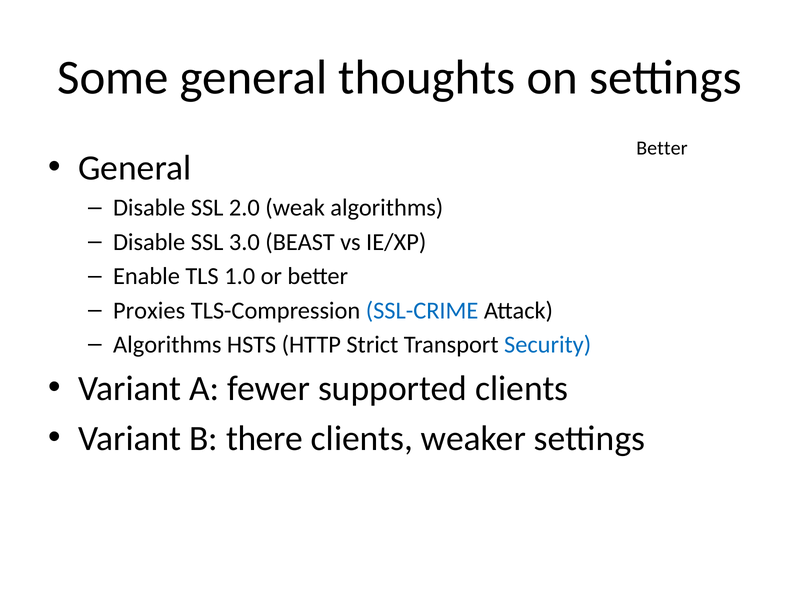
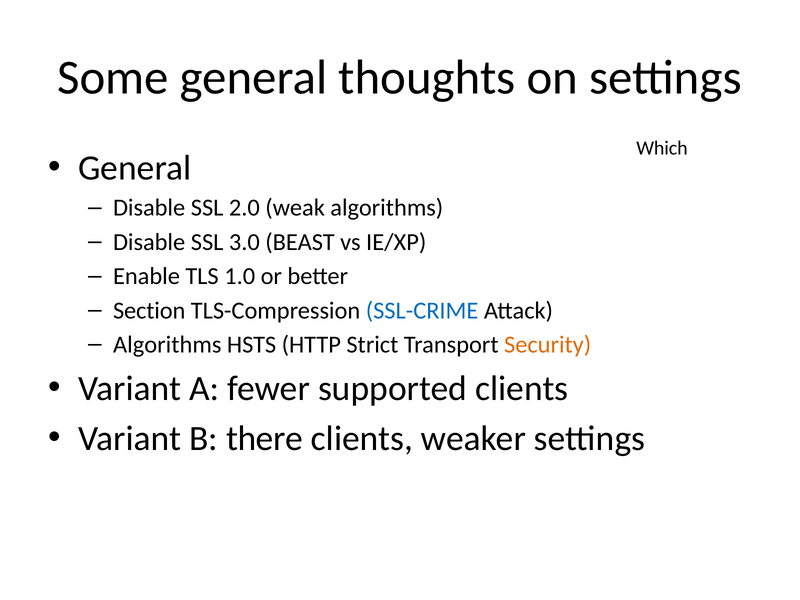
Better at (662, 148): Better -> Which
Proxies: Proxies -> Section
Security colour: blue -> orange
